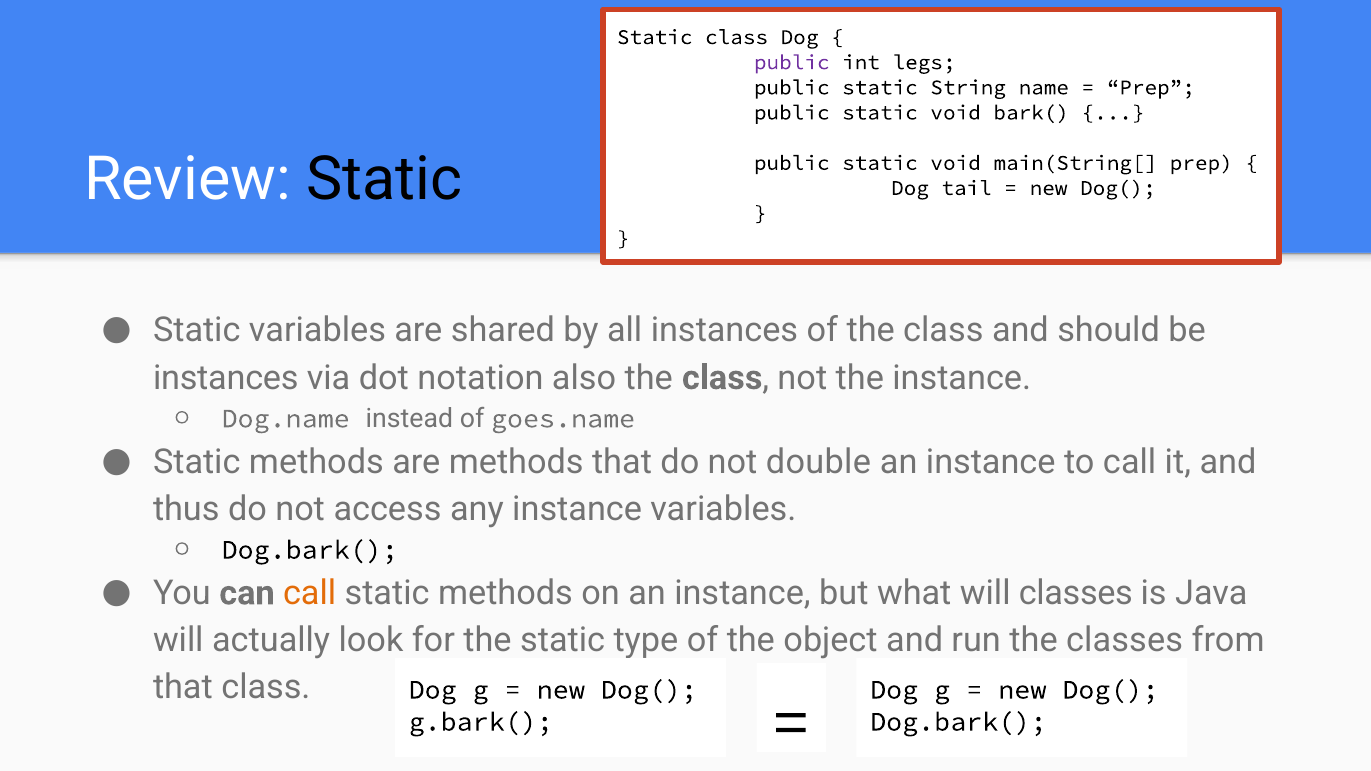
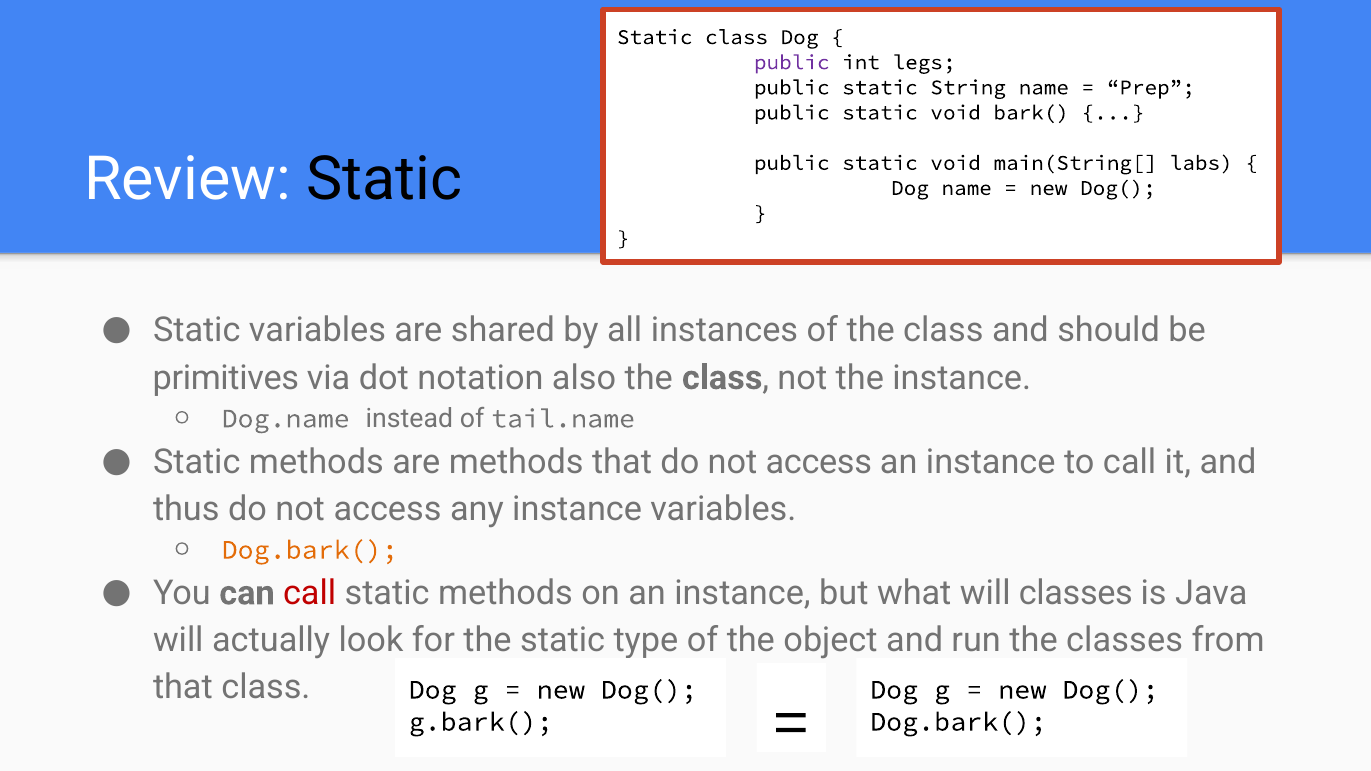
main(String[ prep: prep -> labs
Dog tail: tail -> name
instances at (226, 378): instances -> primitives
goes.name: goes.name -> tail.name
that do not double: double -> access
Dog.bark( at (310, 550) colour: black -> orange
call at (310, 593) colour: orange -> red
